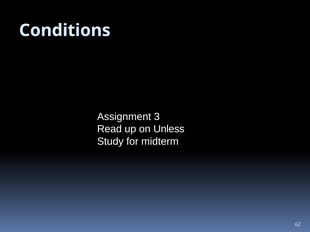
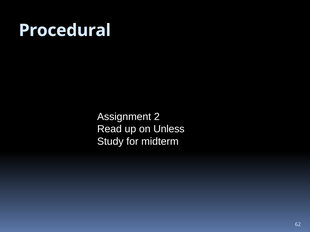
Conditions: Conditions -> Procedural
3: 3 -> 2
